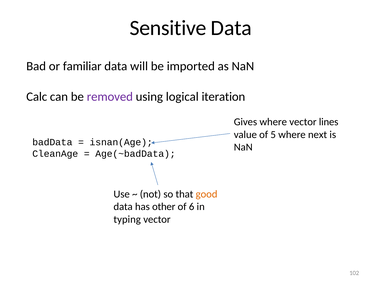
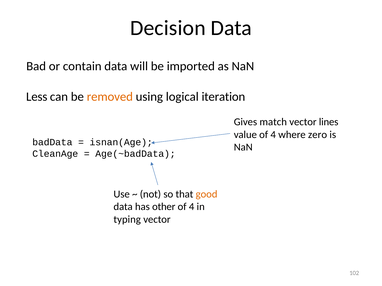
Sensitive: Sensitive -> Decision
familiar: familiar -> contain
Calc: Calc -> Less
removed colour: purple -> orange
Gives where: where -> match
value of 5: 5 -> 4
next: next -> zero
6 at (192, 207): 6 -> 4
